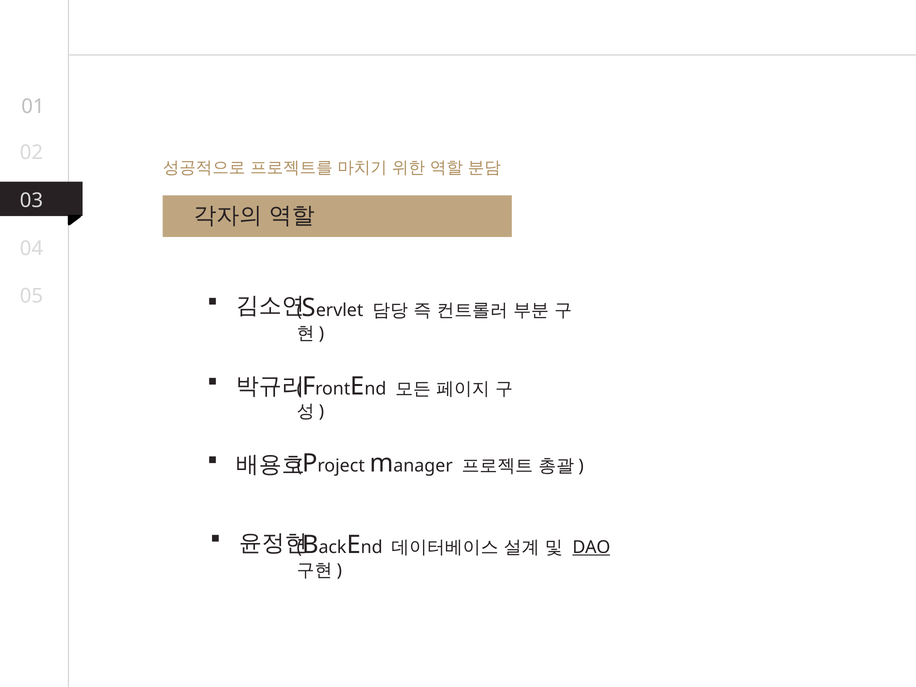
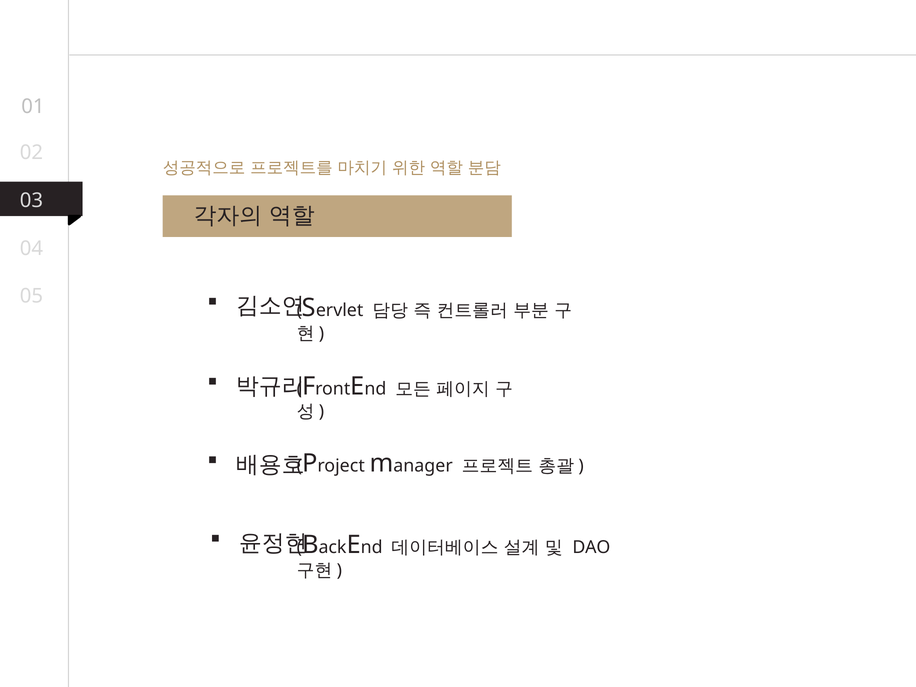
DAO underline: present -> none
